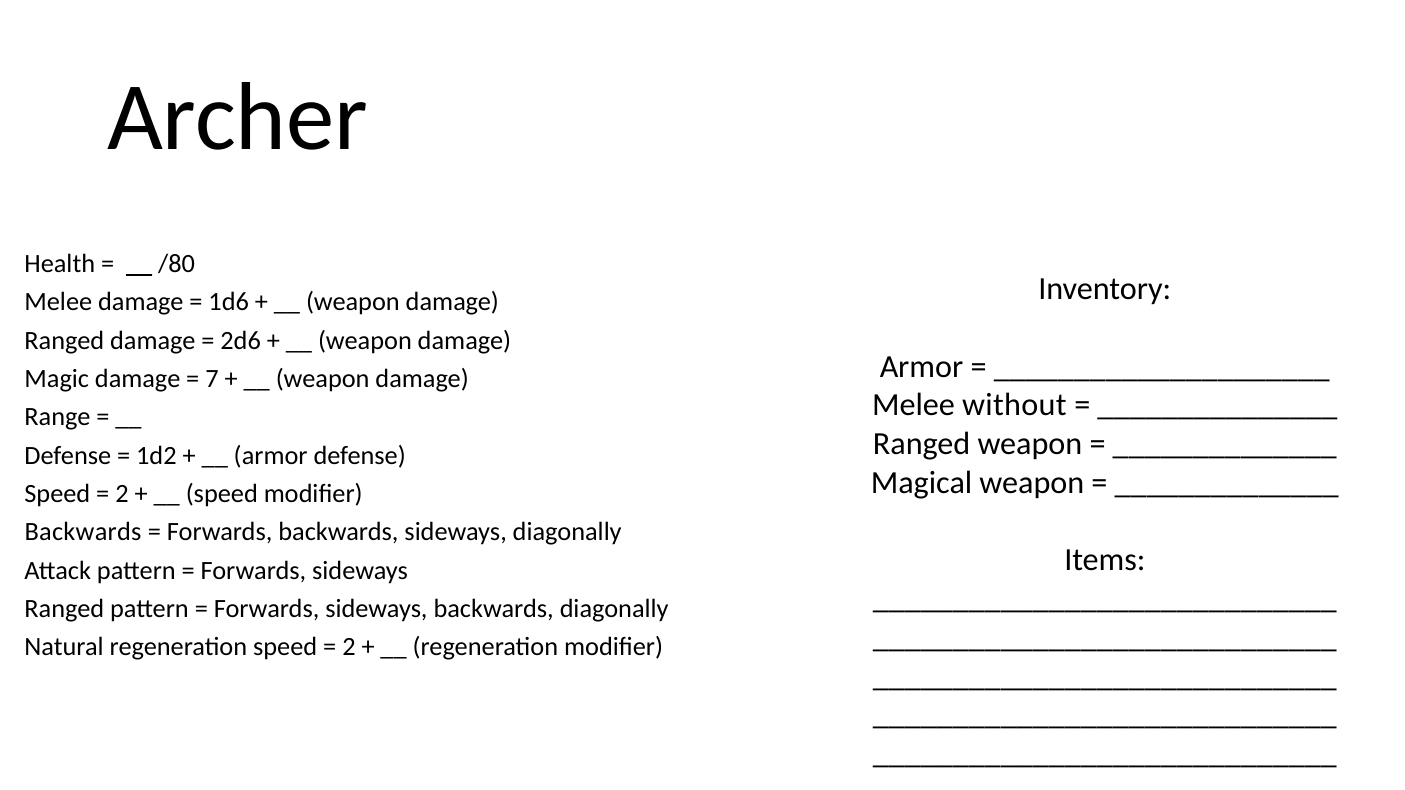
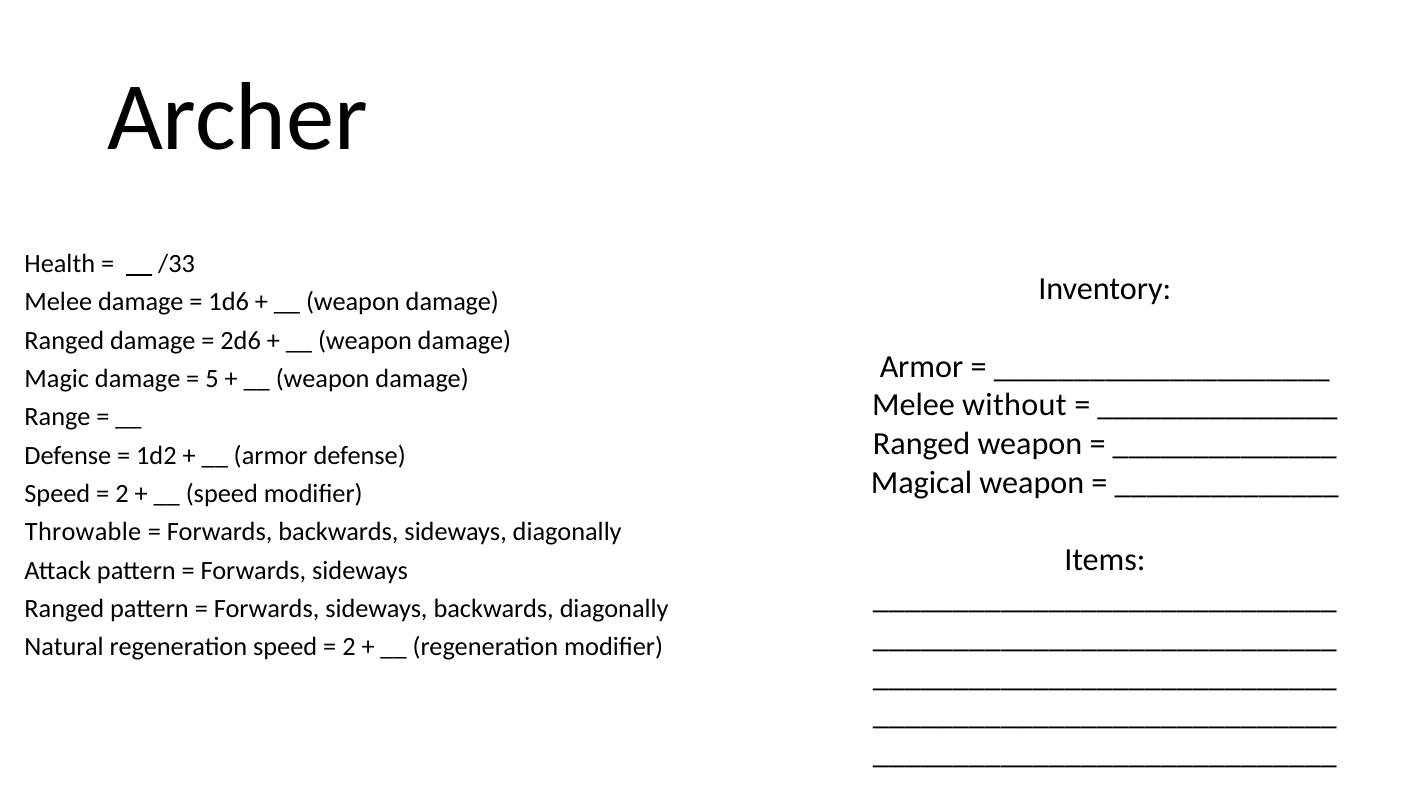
/80: /80 -> /33
7: 7 -> 5
Backwards at (83, 532): Backwards -> Throwable
